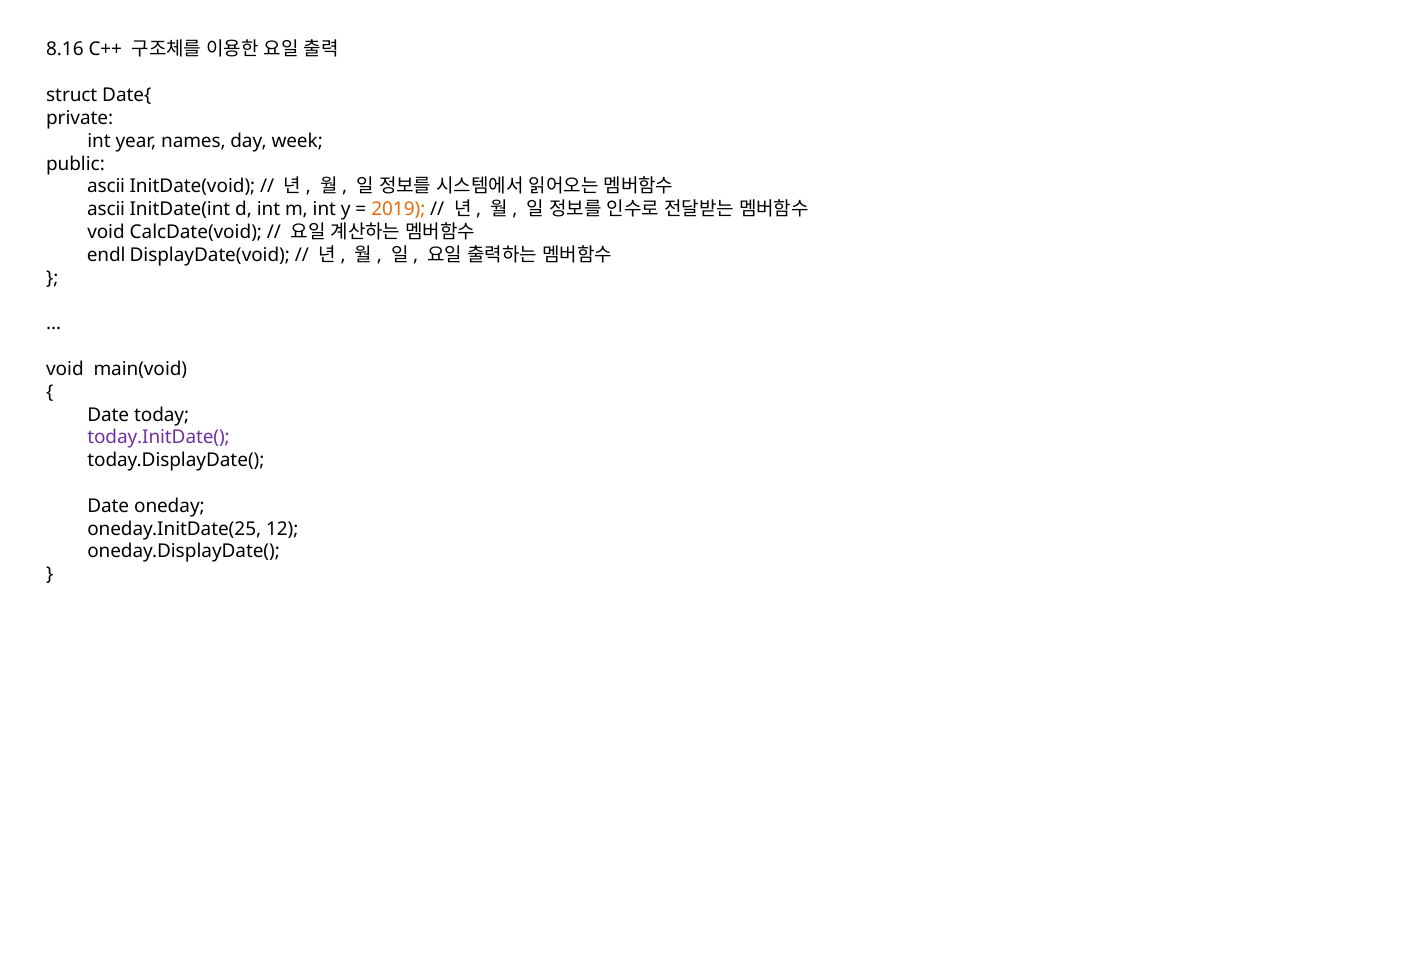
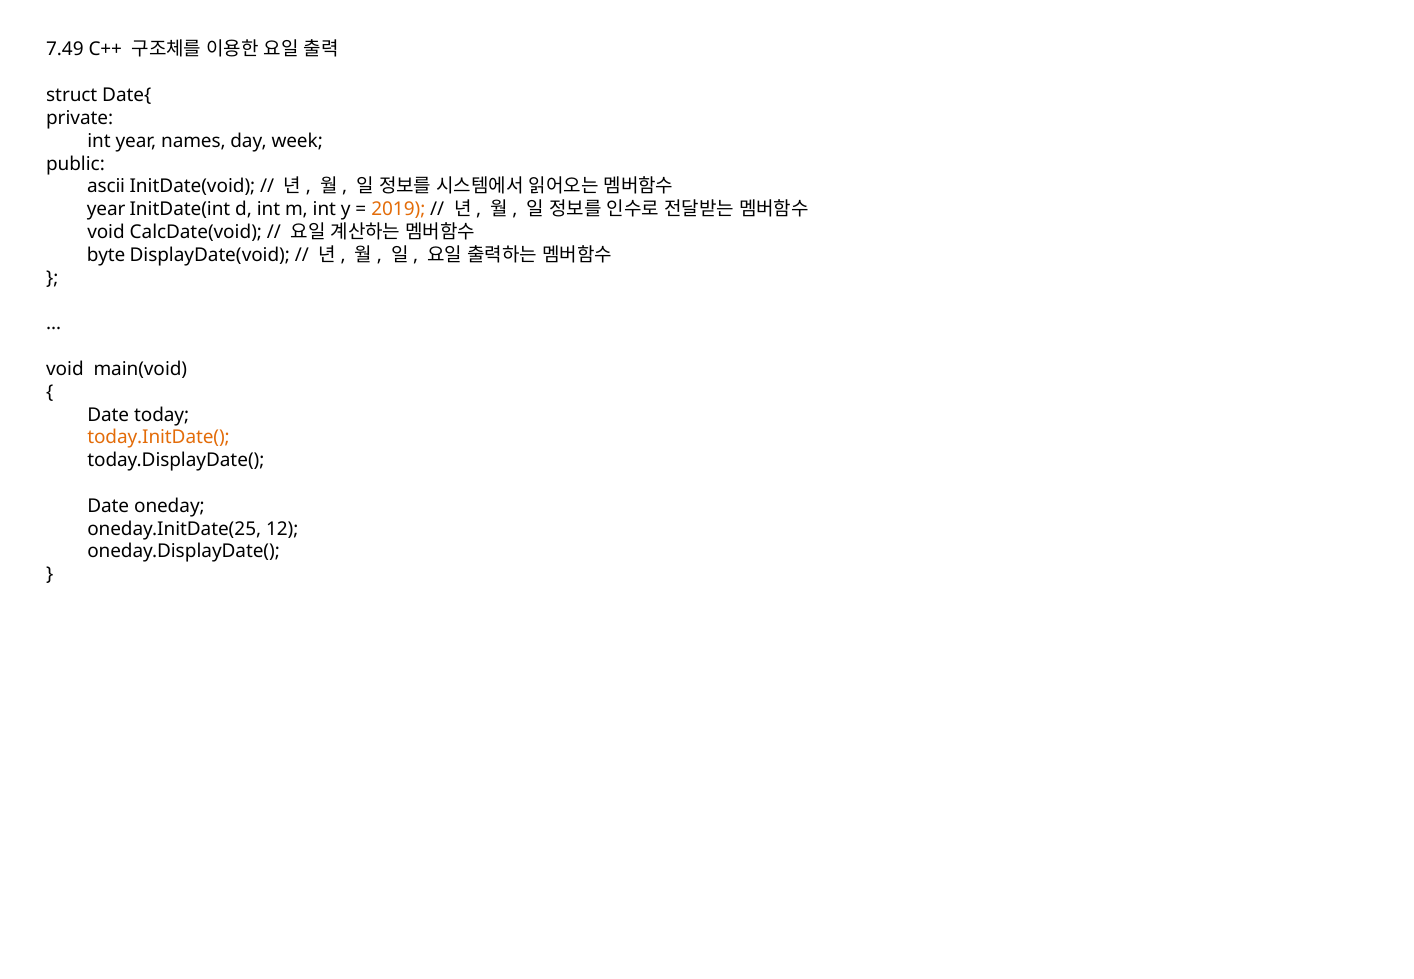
8.16: 8.16 -> 7.49
ascii at (106, 209): ascii -> year
endl: endl -> byte
today.InitDate( colour: purple -> orange
